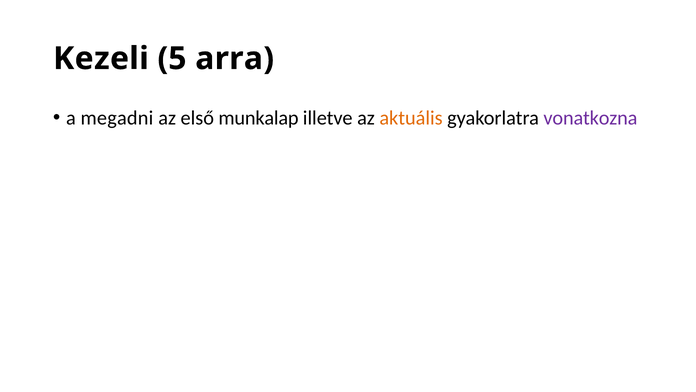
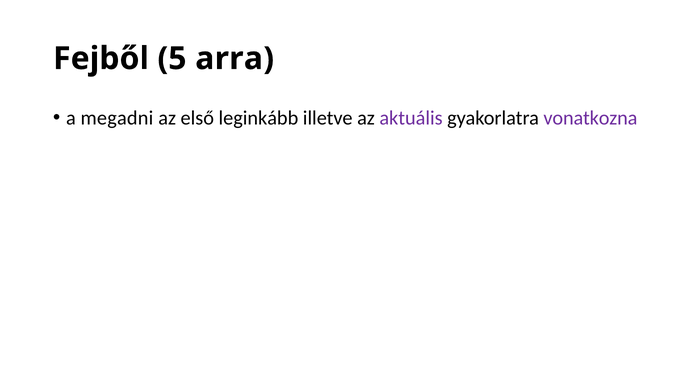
Kezeli: Kezeli -> Fejből
munkalap: munkalap -> leginkább
aktuális colour: orange -> purple
